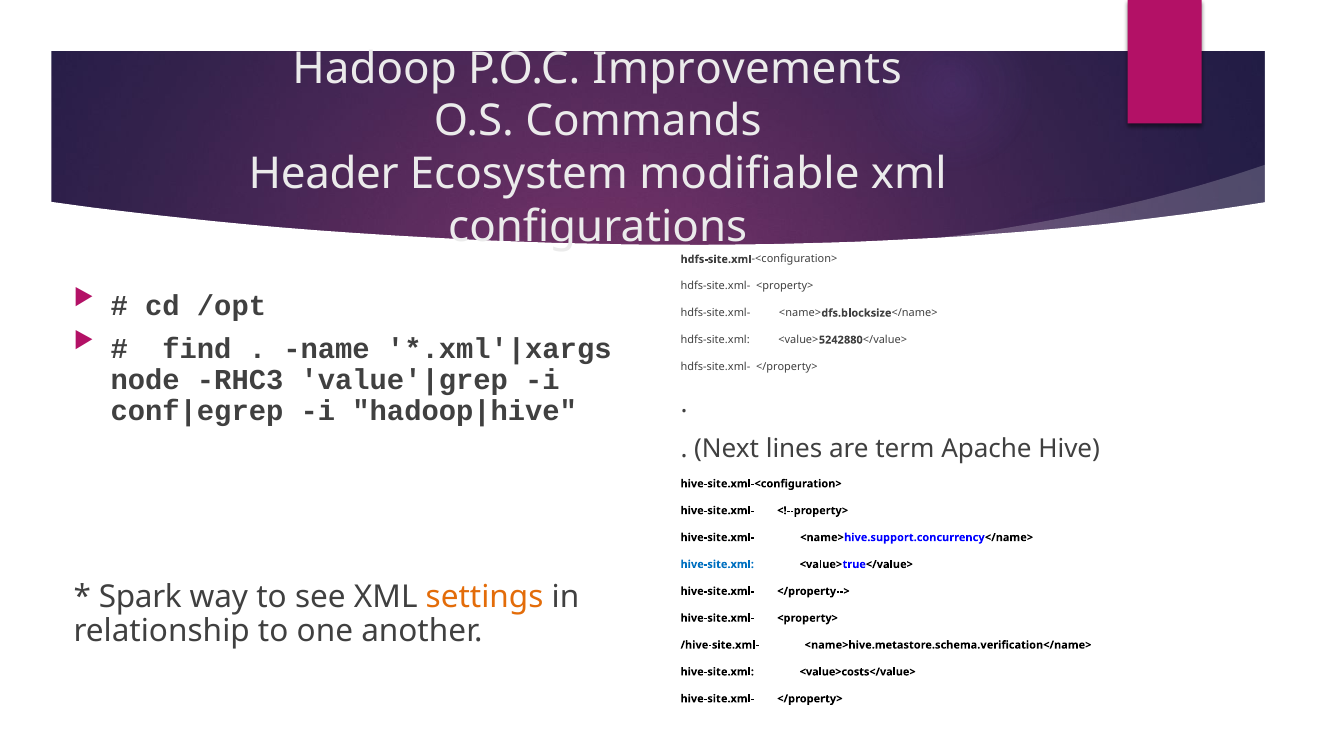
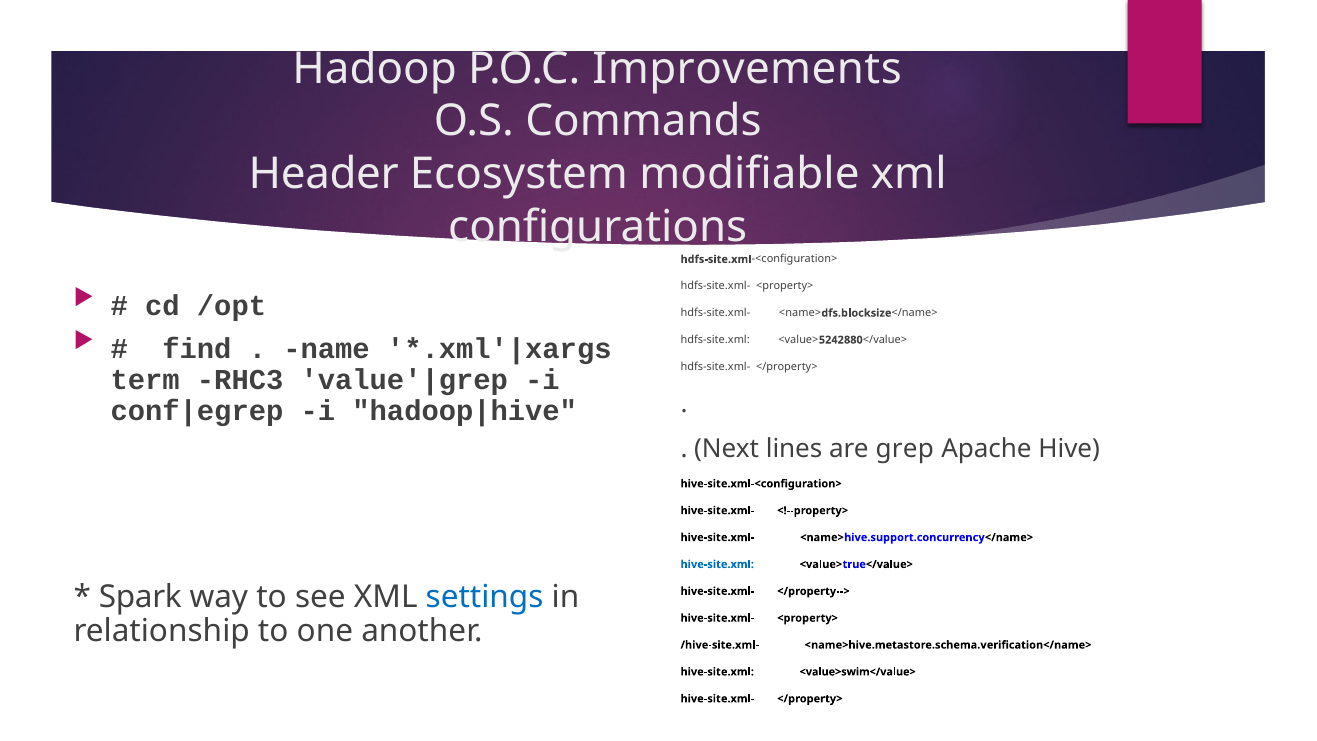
node: node -> term
term: term -> grep
settings colour: orange -> blue
<value>costs</value>: <value>costs</value> -> <value>swim</value>
